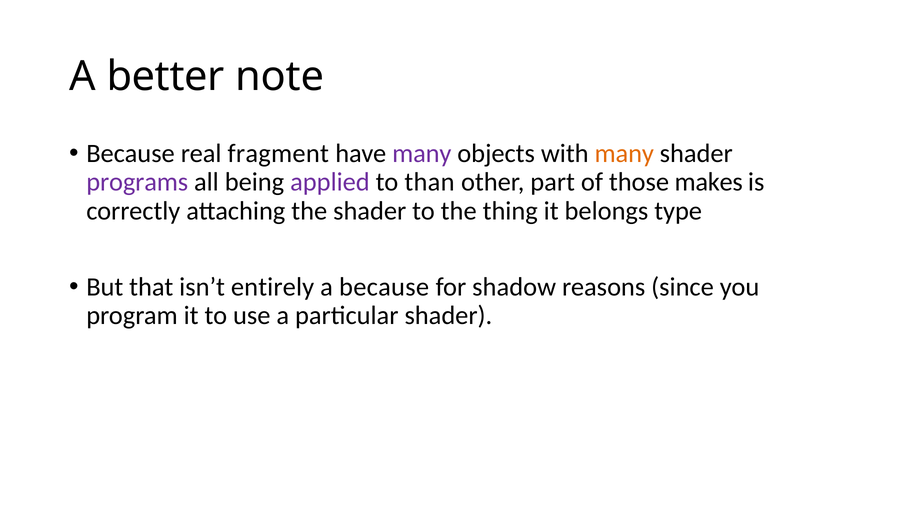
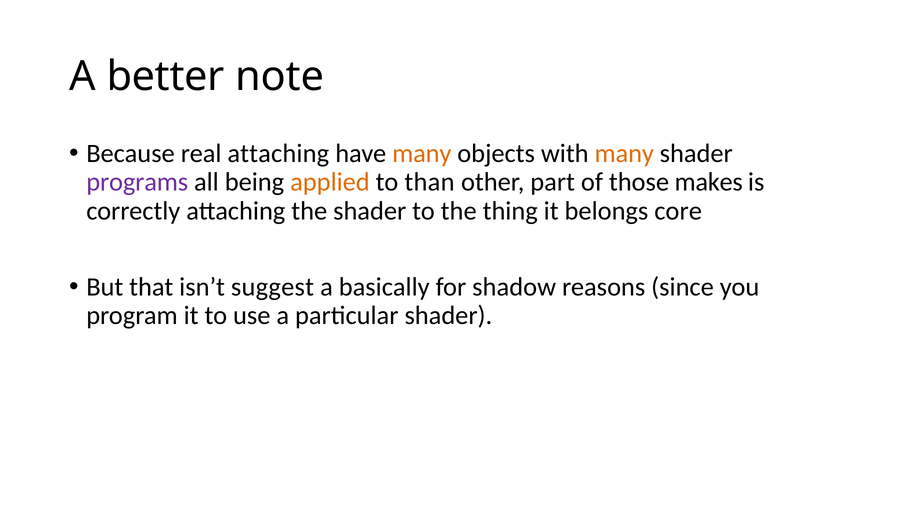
real fragment: fragment -> attaching
many at (422, 154) colour: purple -> orange
applied colour: purple -> orange
type: type -> core
entirely: entirely -> suggest
a because: because -> basically
